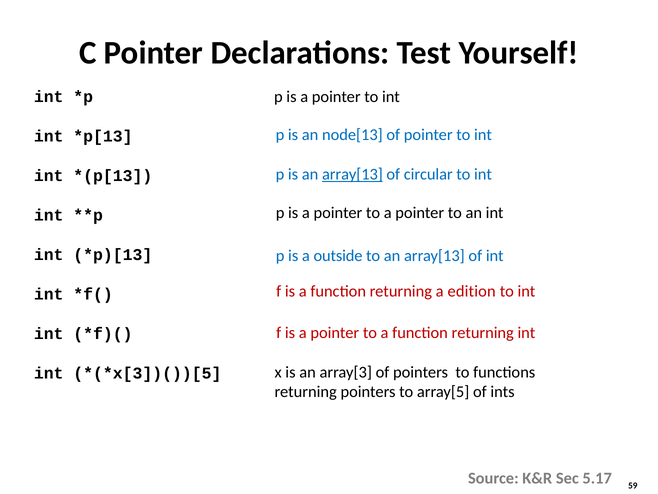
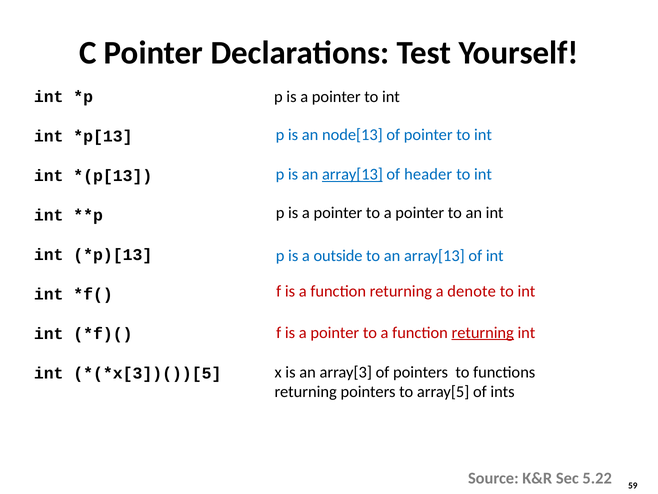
circular: circular -> header
edition: edition -> denote
returning at (483, 332) underline: none -> present
5.17: 5.17 -> 5.22
